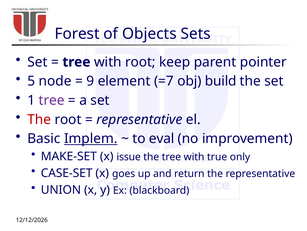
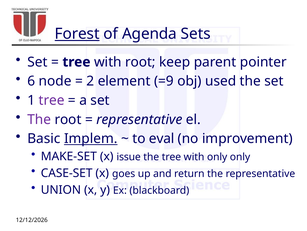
Forest underline: none -> present
Objects: Objects -> Agenda
5: 5 -> 6
9: 9 -> 2
=7: =7 -> =9
build: build -> used
The at (39, 119) colour: red -> purple
with true: true -> only
